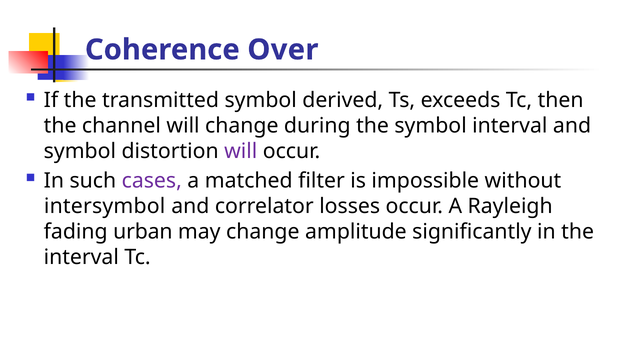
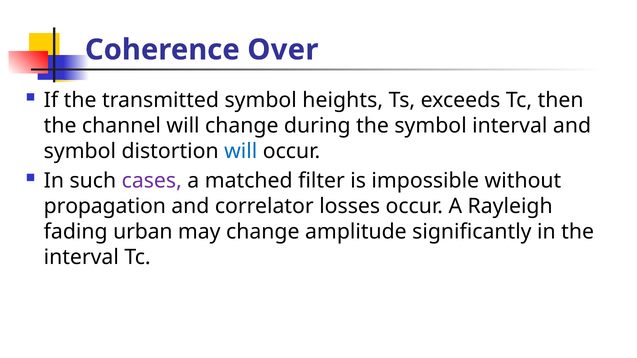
derived: derived -> heights
will at (241, 151) colour: purple -> blue
intersymbol: intersymbol -> propagation
